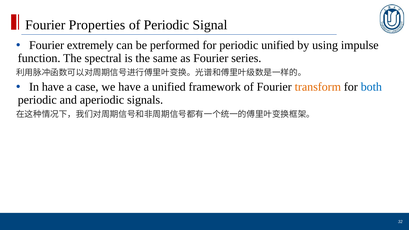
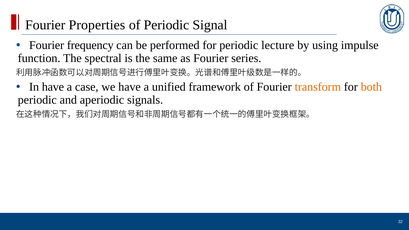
extremely: extremely -> frequency
periodic unified: unified -> lecture
both colour: blue -> orange
